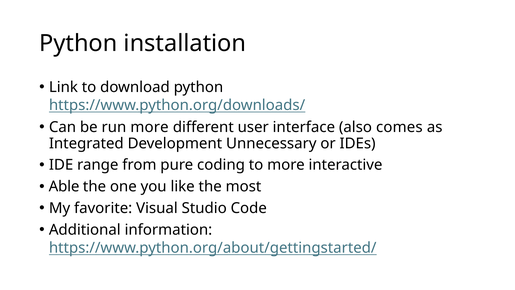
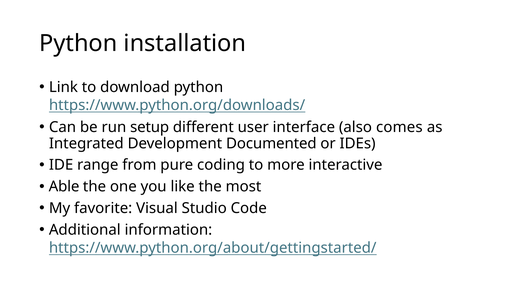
run more: more -> setup
Unnecessary: Unnecessary -> Documented
